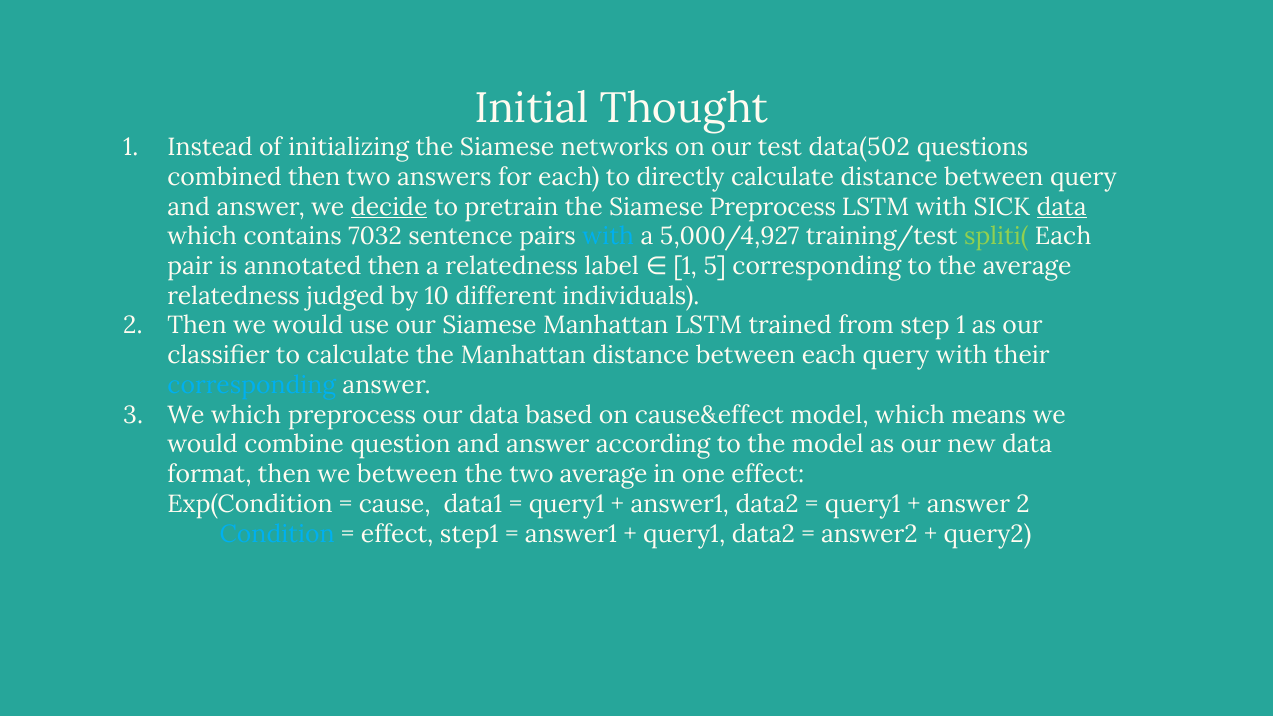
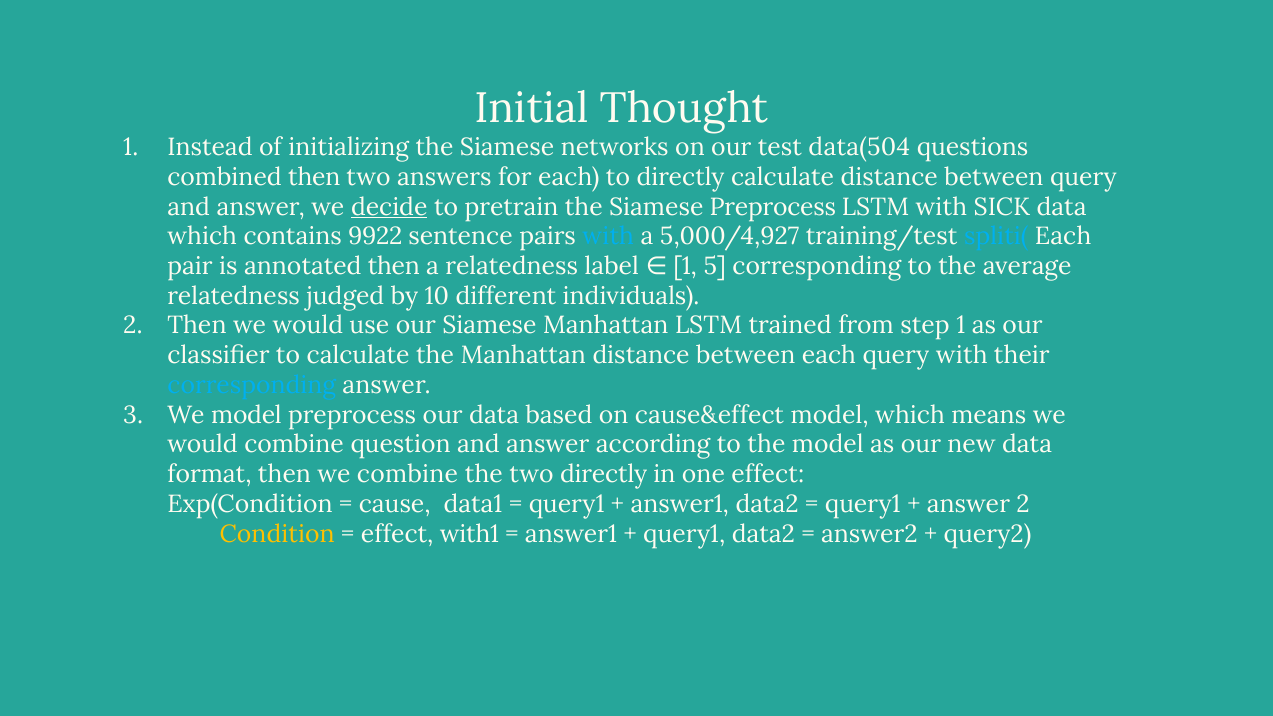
data(502: data(502 -> data(504
data at (1062, 207) underline: present -> none
7032: 7032 -> 9922
spliti( colour: light green -> light blue
We which: which -> model
we between: between -> combine
two average: average -> directly
Condition colour: light blue -> yellow
step1: step1 -> with1
